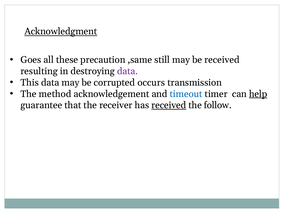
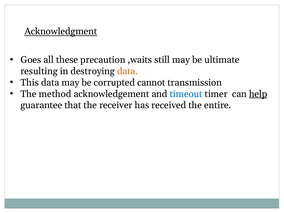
,same: ,same -> ,waits
be received: received -> ultimate
data at (127, 71) colour: purple -> orange
occurs: occurs -> cannot
received at (169, 105) underline: present -> none
follow: follow -> entire
